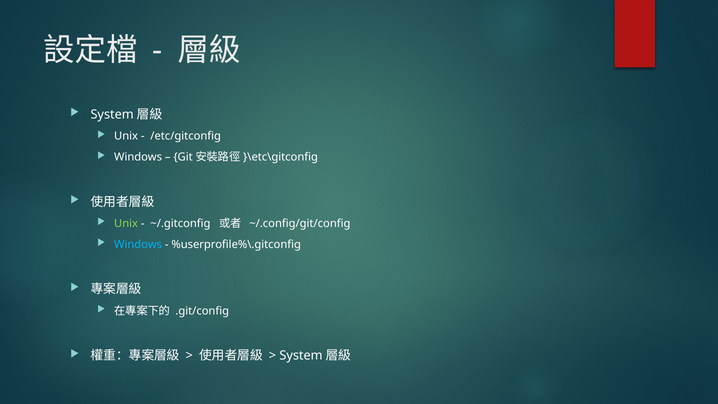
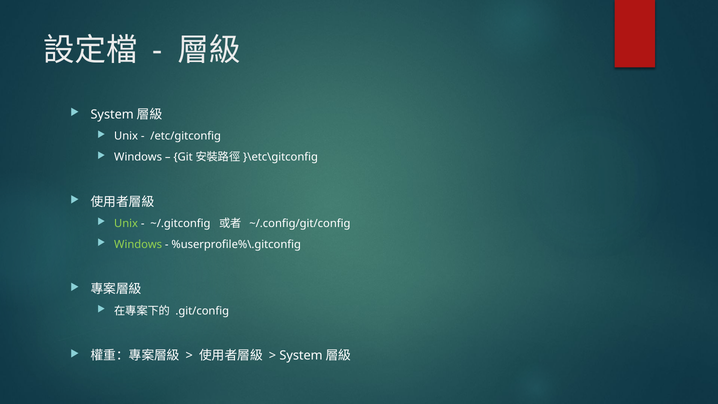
Windows at (138, 244) colour: light blue -> light green
